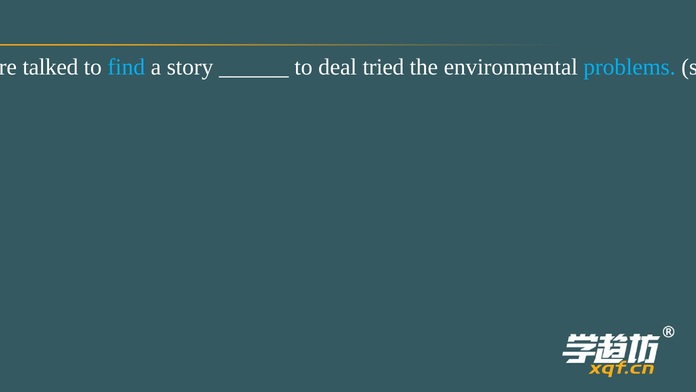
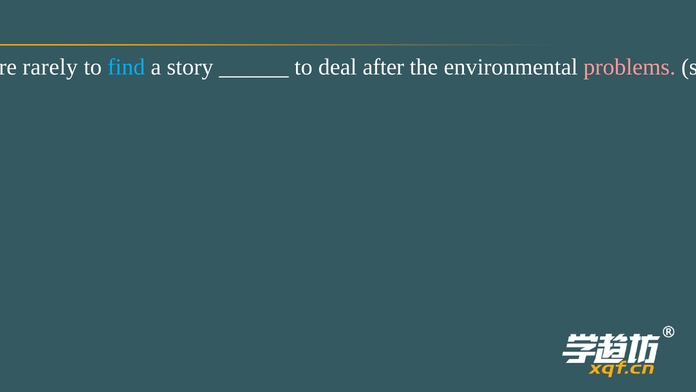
talked: talked -> rarely
tried: tried -> after
problems colour: light blue -> pink
